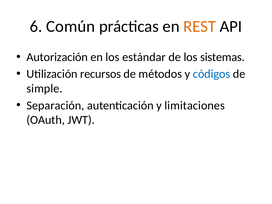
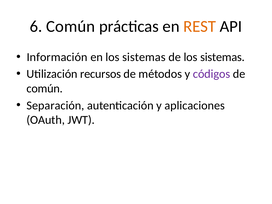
Autorización: Autorización -> Información
en los estándar: estándar -> sistemas
códigos colour: blue -> purple
simple at (45, 89): simple -> común
limitaciones: limitaciones -> aplicaciones
